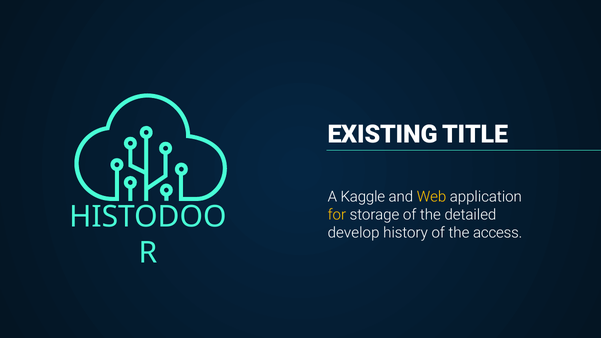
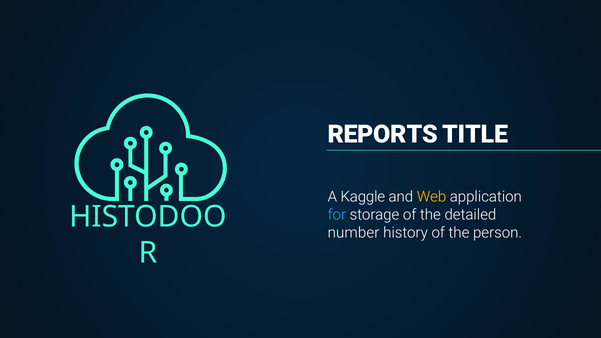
EXISTING: EXISTING -> REPORTS
for colour: yellow -> light blue
develop: develop -> number
access: access -> person
